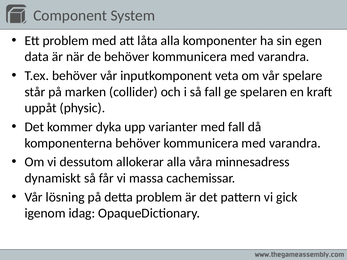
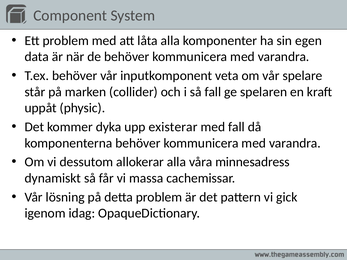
varianter: varianter -> existerar
